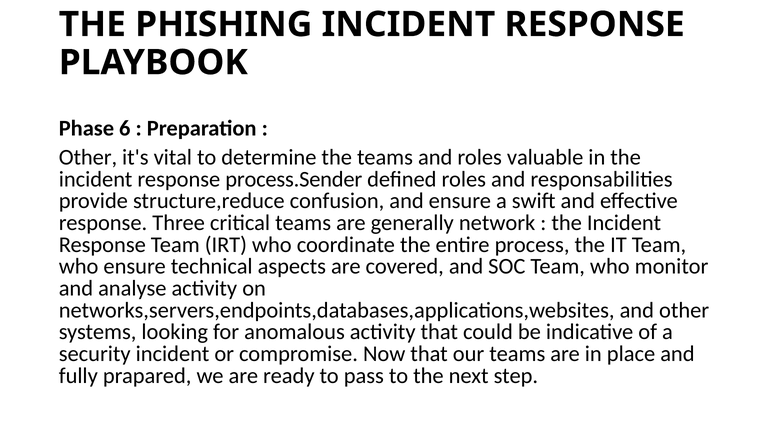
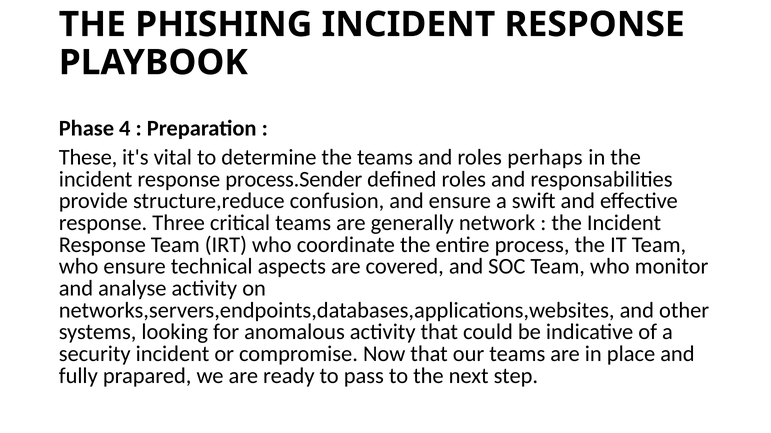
6: 6 -> 4
Other at (88, 158): Other -> These
valuable: valuable -> perhaps
